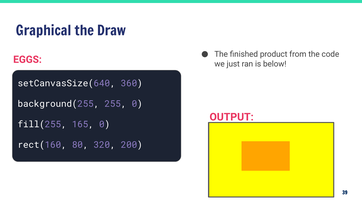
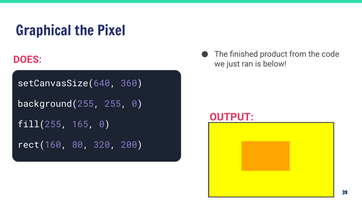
Draw: Draw -> Pixel
EGGS: EGGS -> DOES
